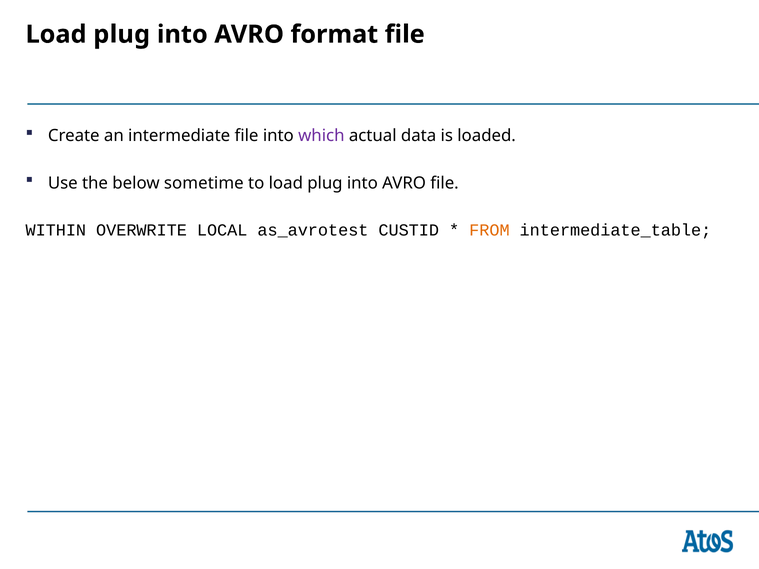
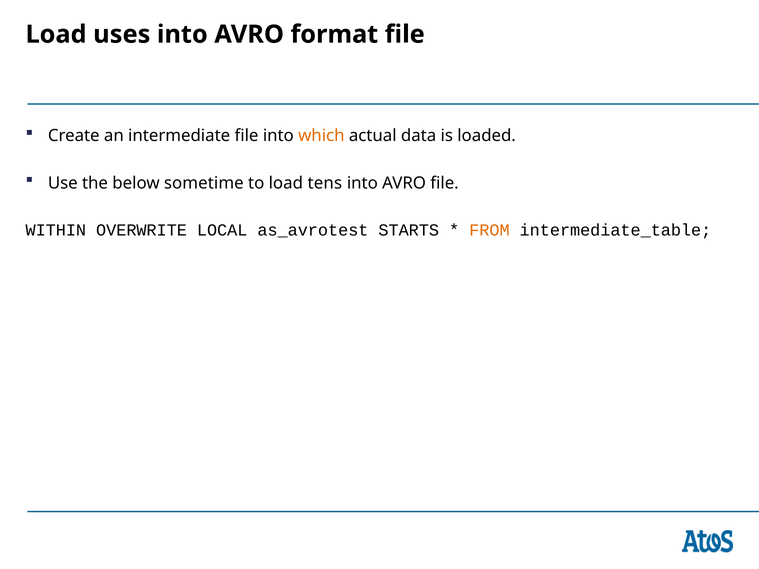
plug at (122, 34): plug -> uses
which colour: purple -> orange
to load plug: plug -> tens
CUSTID: CUSTID -> STARTS
